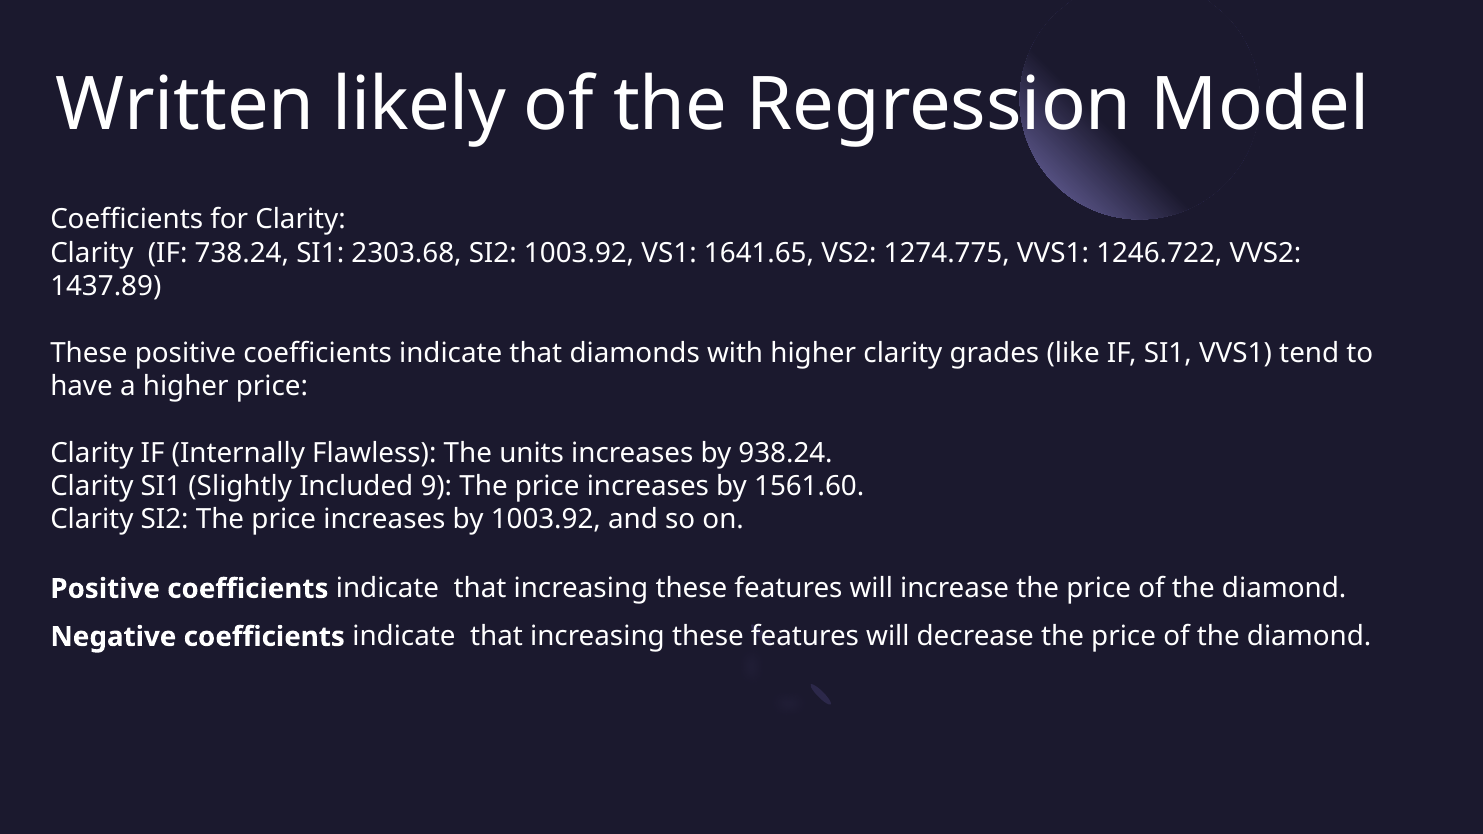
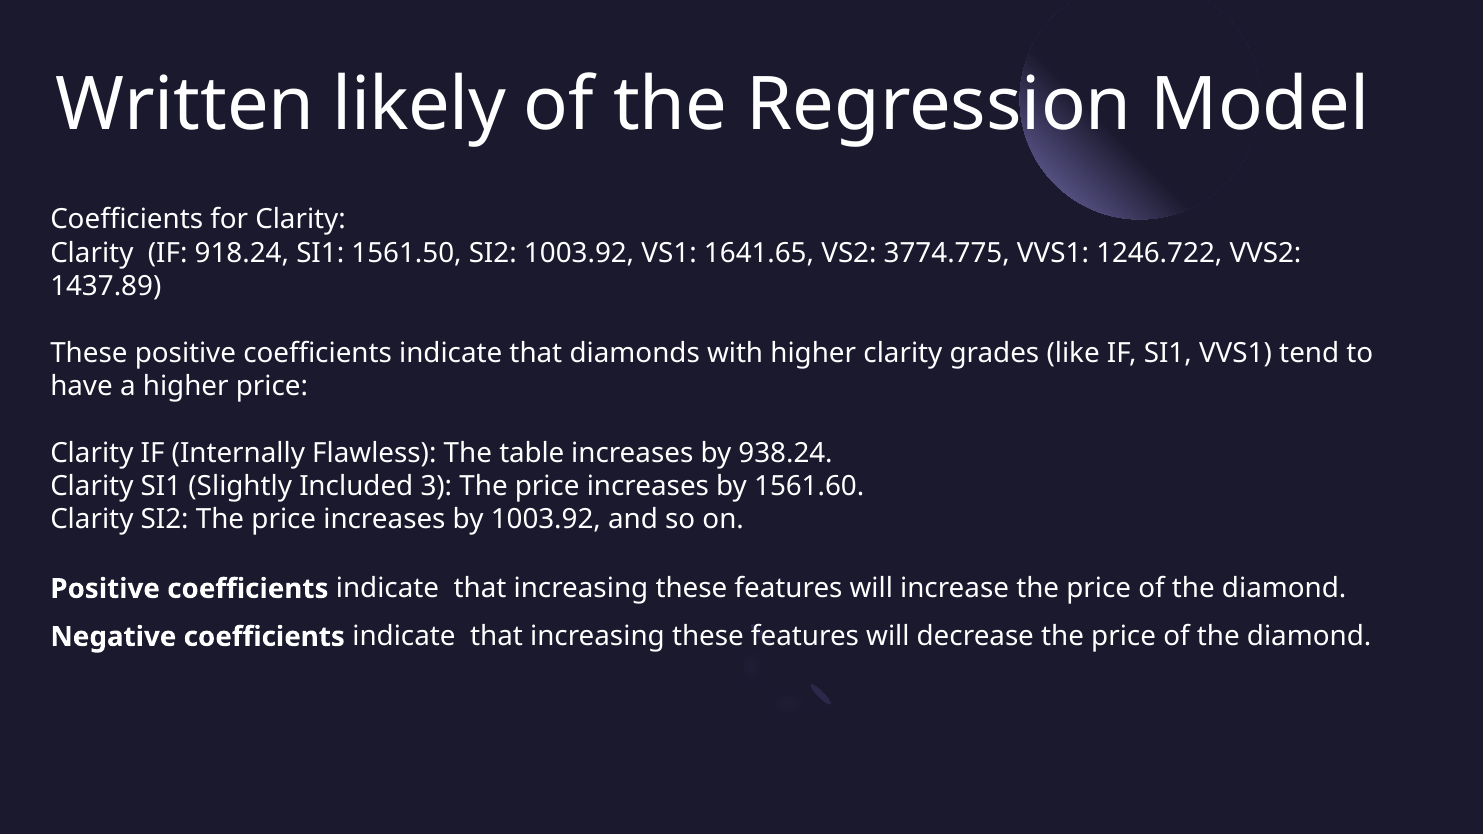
738.24: 738.24 -> 918.24
2303.68: 2303.68 -> 1561.50
1274.775: 1274.775 -> 3774.775
units: units -> table
9: 9 -> 3
